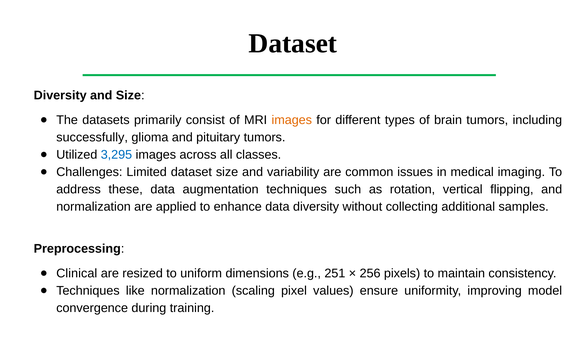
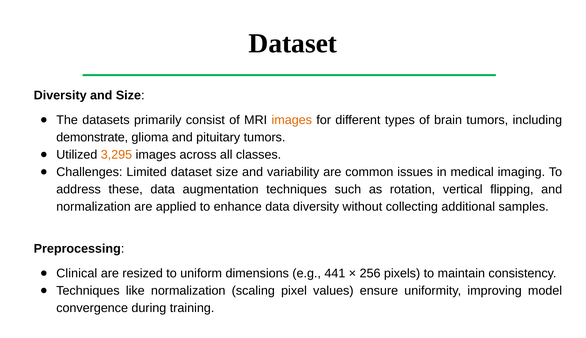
successfully: successfully -> demonstrate
3,295 colour: blue -> orange
251: 251 -> 441
